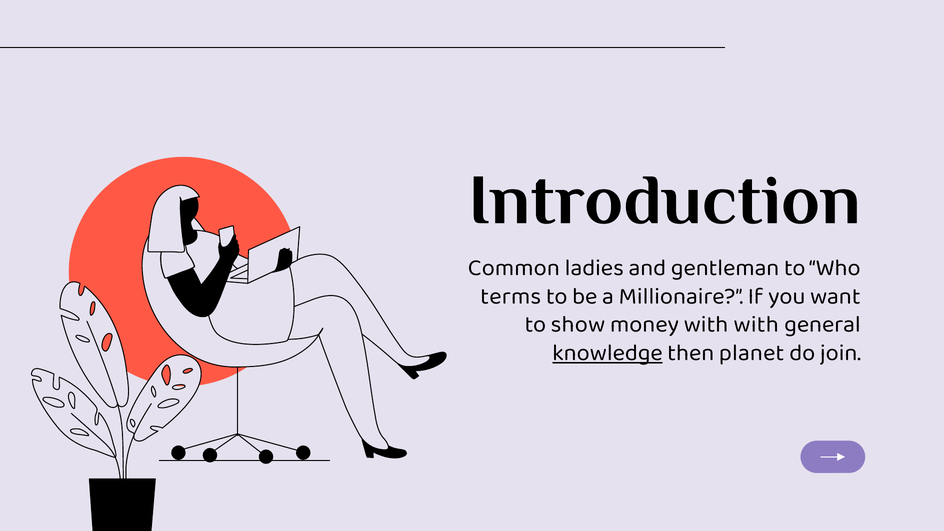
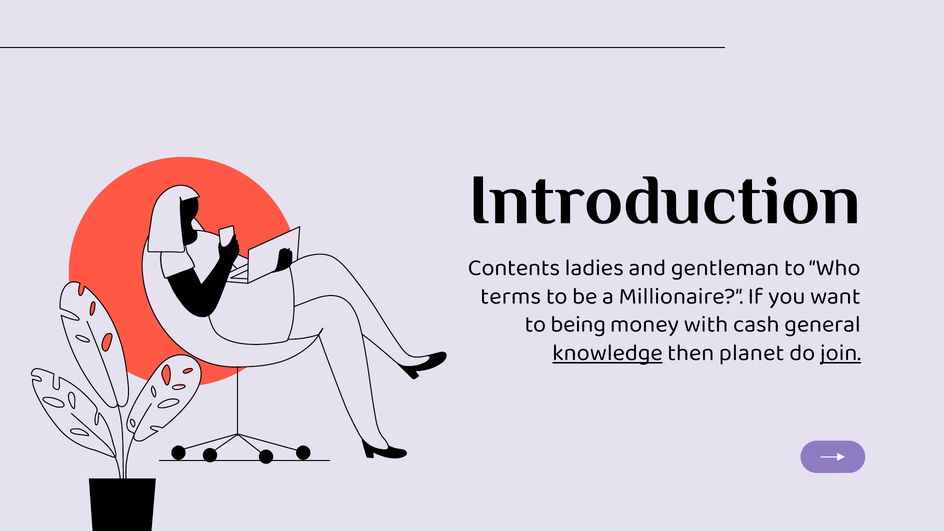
Common: Common -> Contents
show: show -> being
with with: with -> cash
join underline: none -> present
